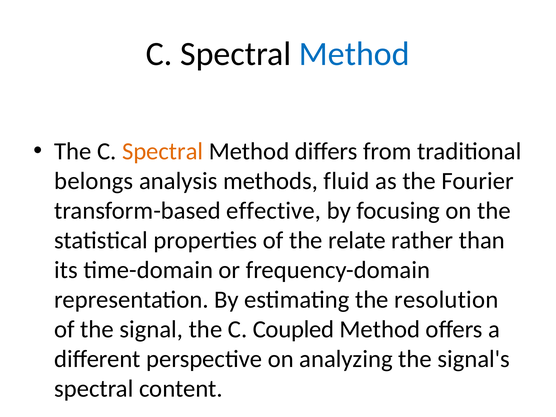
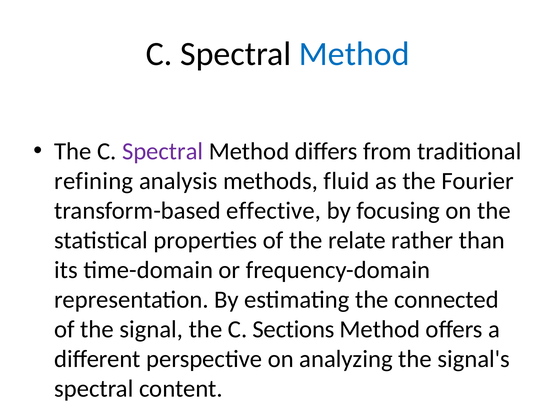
Spectral at (163, 151) colour: orange -> purple
belongs: belongs -> refining
resolution: resolution -> connected
Coupled: Coupled -> Sections
